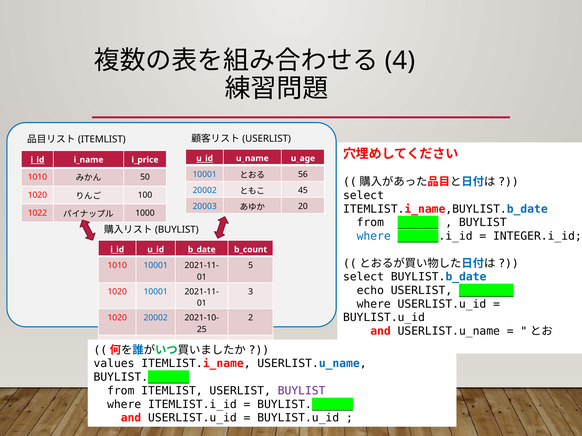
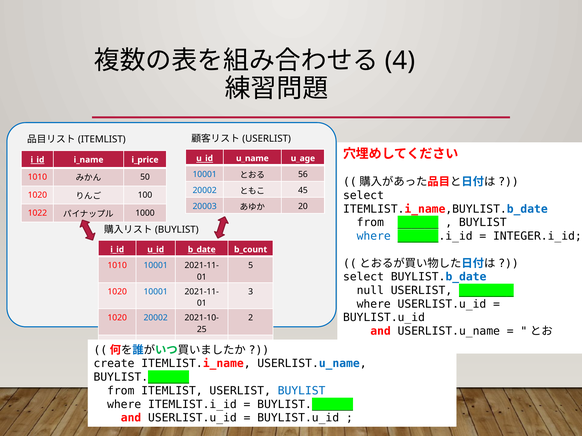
echo: echo -> null
values: values -> create
BUYLIST at (302, 391) colour: purple -> blue
